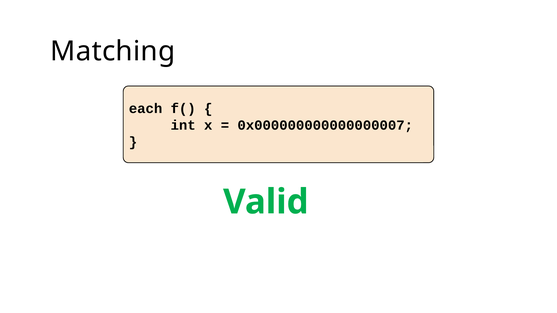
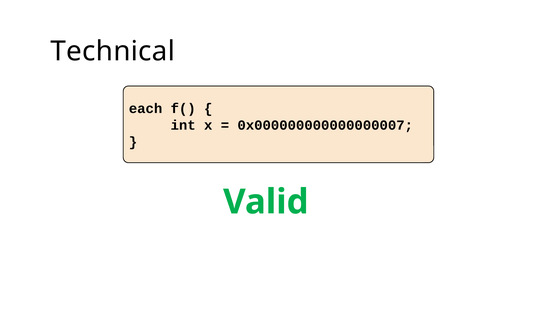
Matching: Matching -> Technical
